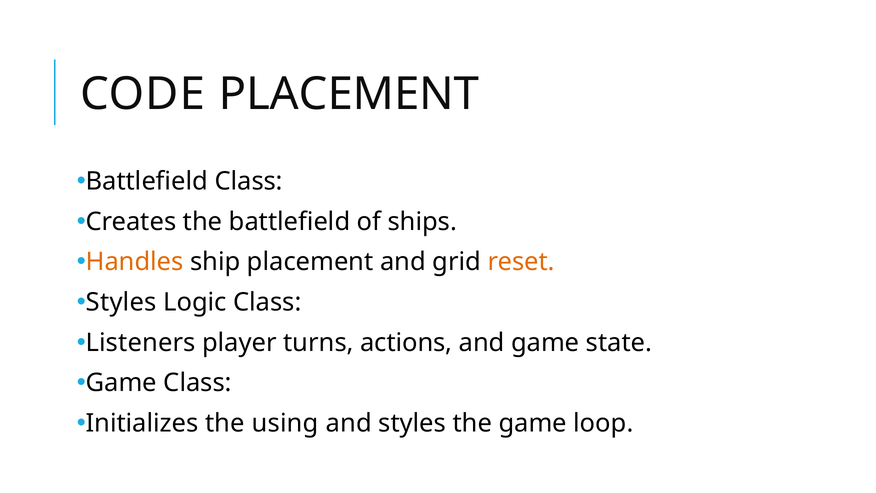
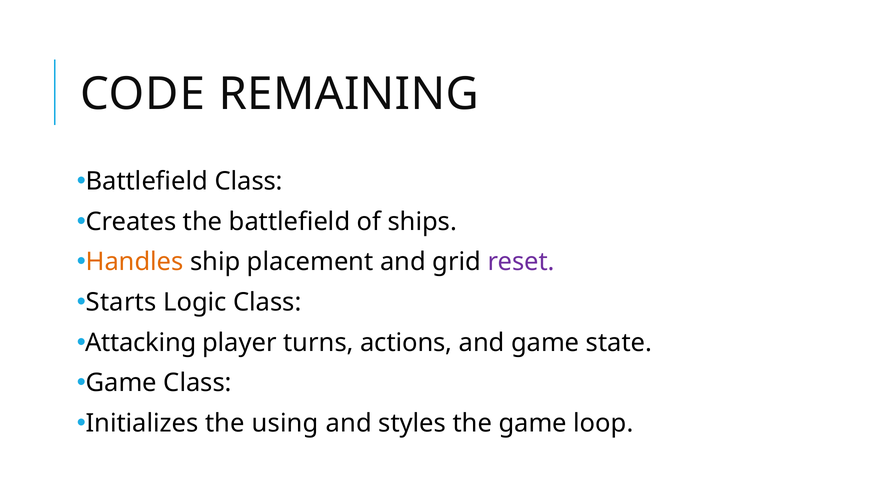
CODE PLACEMENT: PLACEMENT -> REMAINING
reset colour: orange -> purple
Styles at (121, 302): Styles -> Starts
Listeners: Listeners -> Attacking
